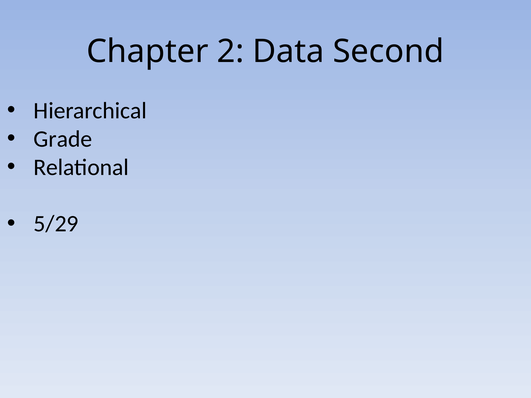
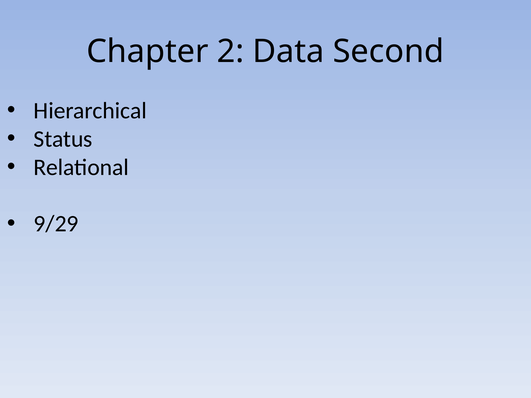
Grade: Grade -> Status
5/29: 5/29 -> 9/29
